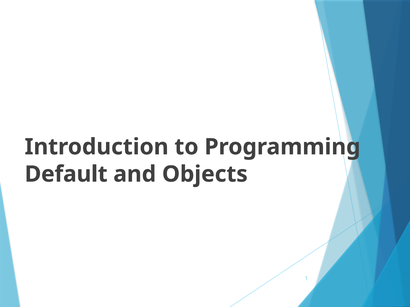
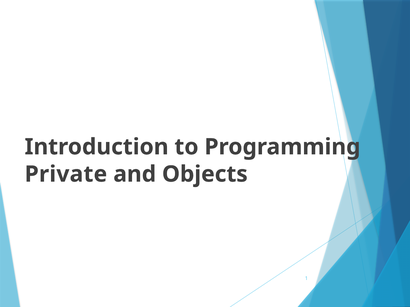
Default: Default -> Private
